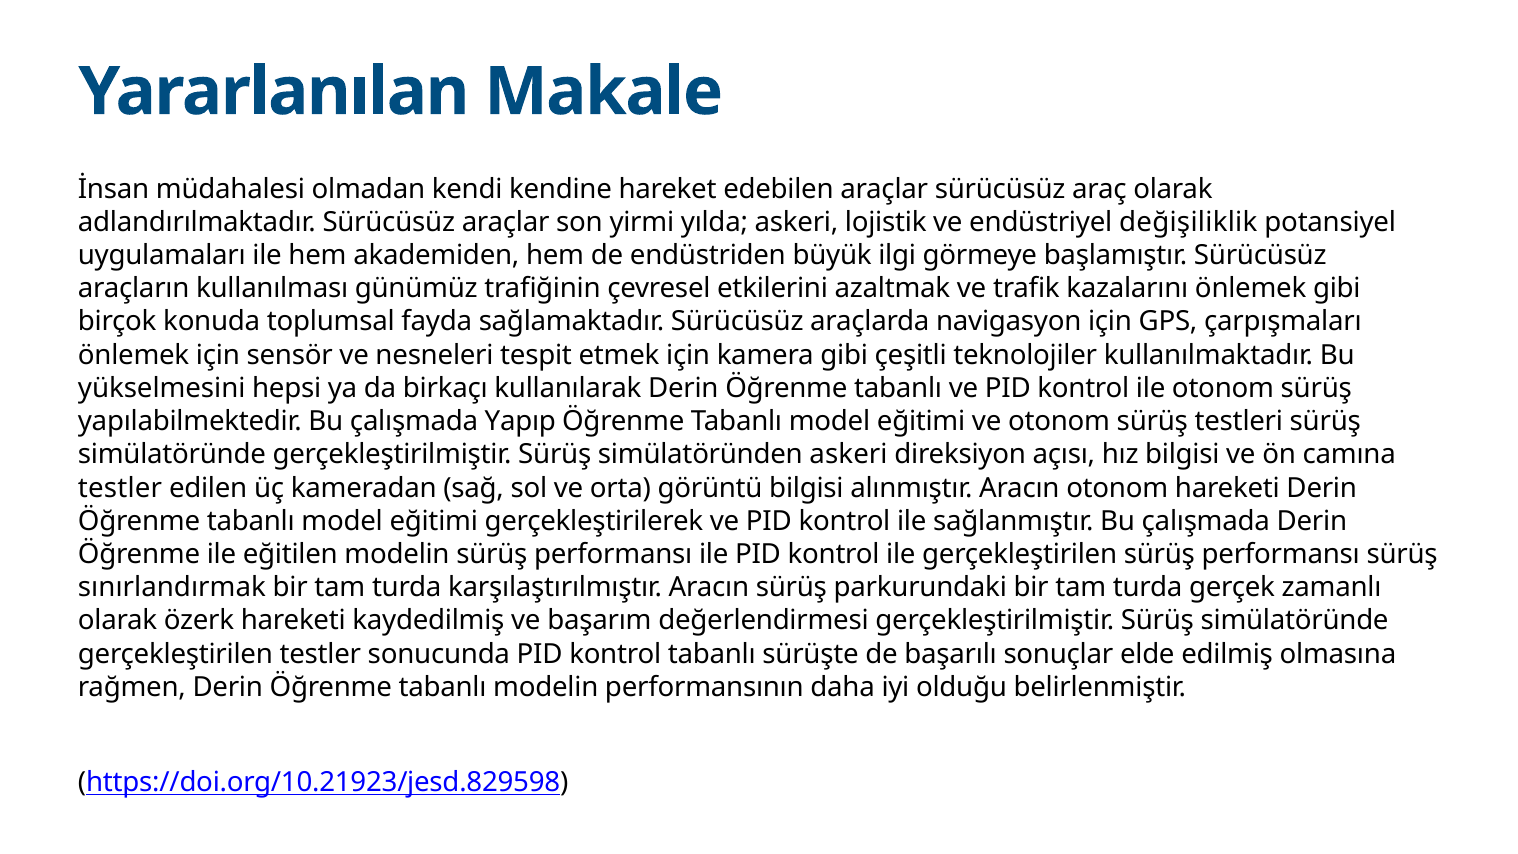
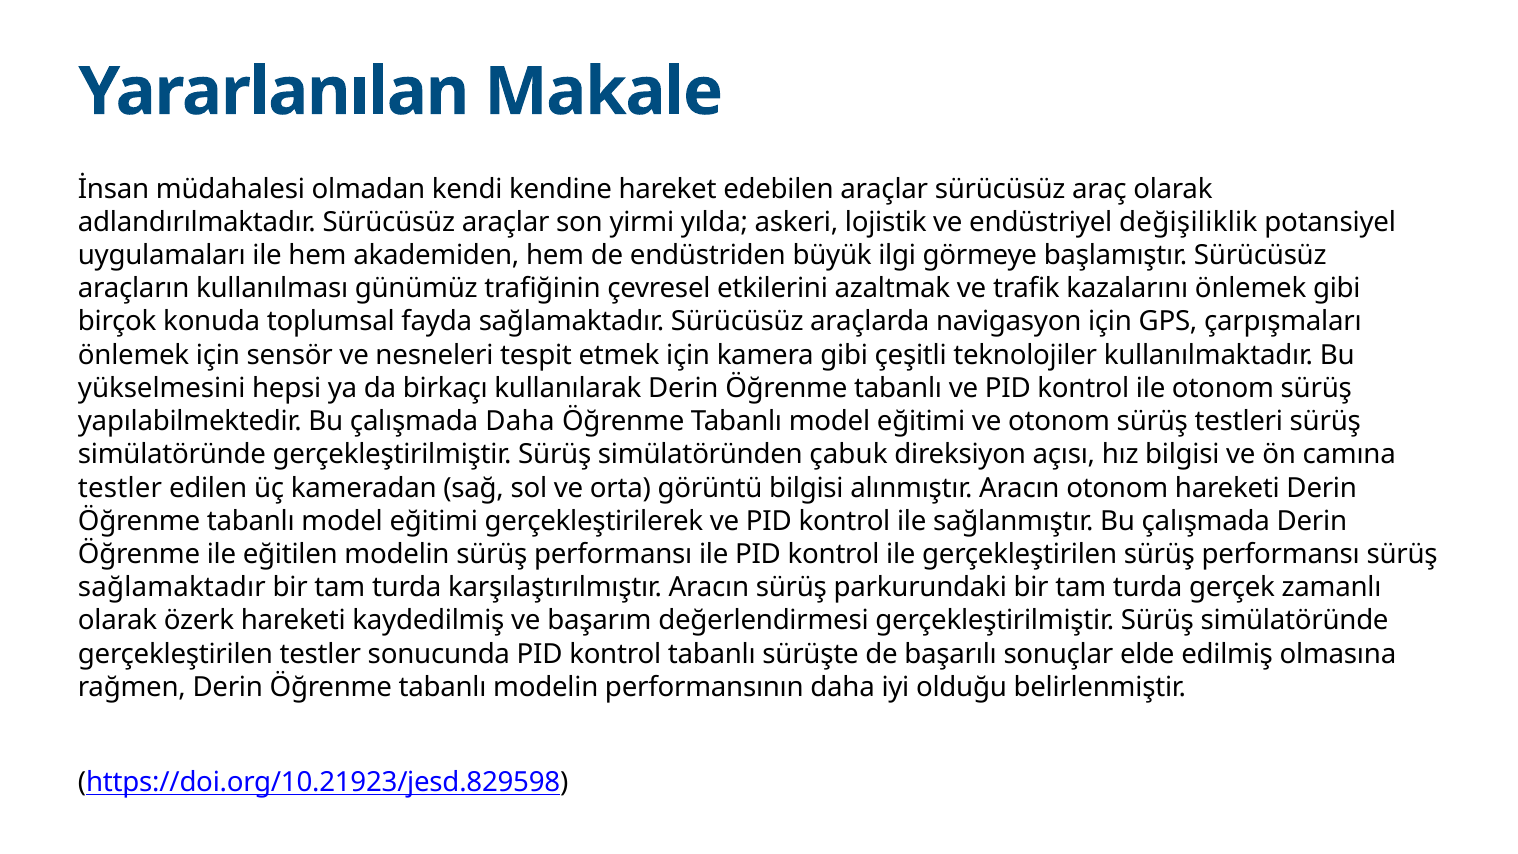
çalışmada Yapıp: Yapıp -> Daha
simülatöründen askeri: askeri -> çabuk
sınırlandırmak at (172, 588): sınırlandırmak -> sağlamaktadır
